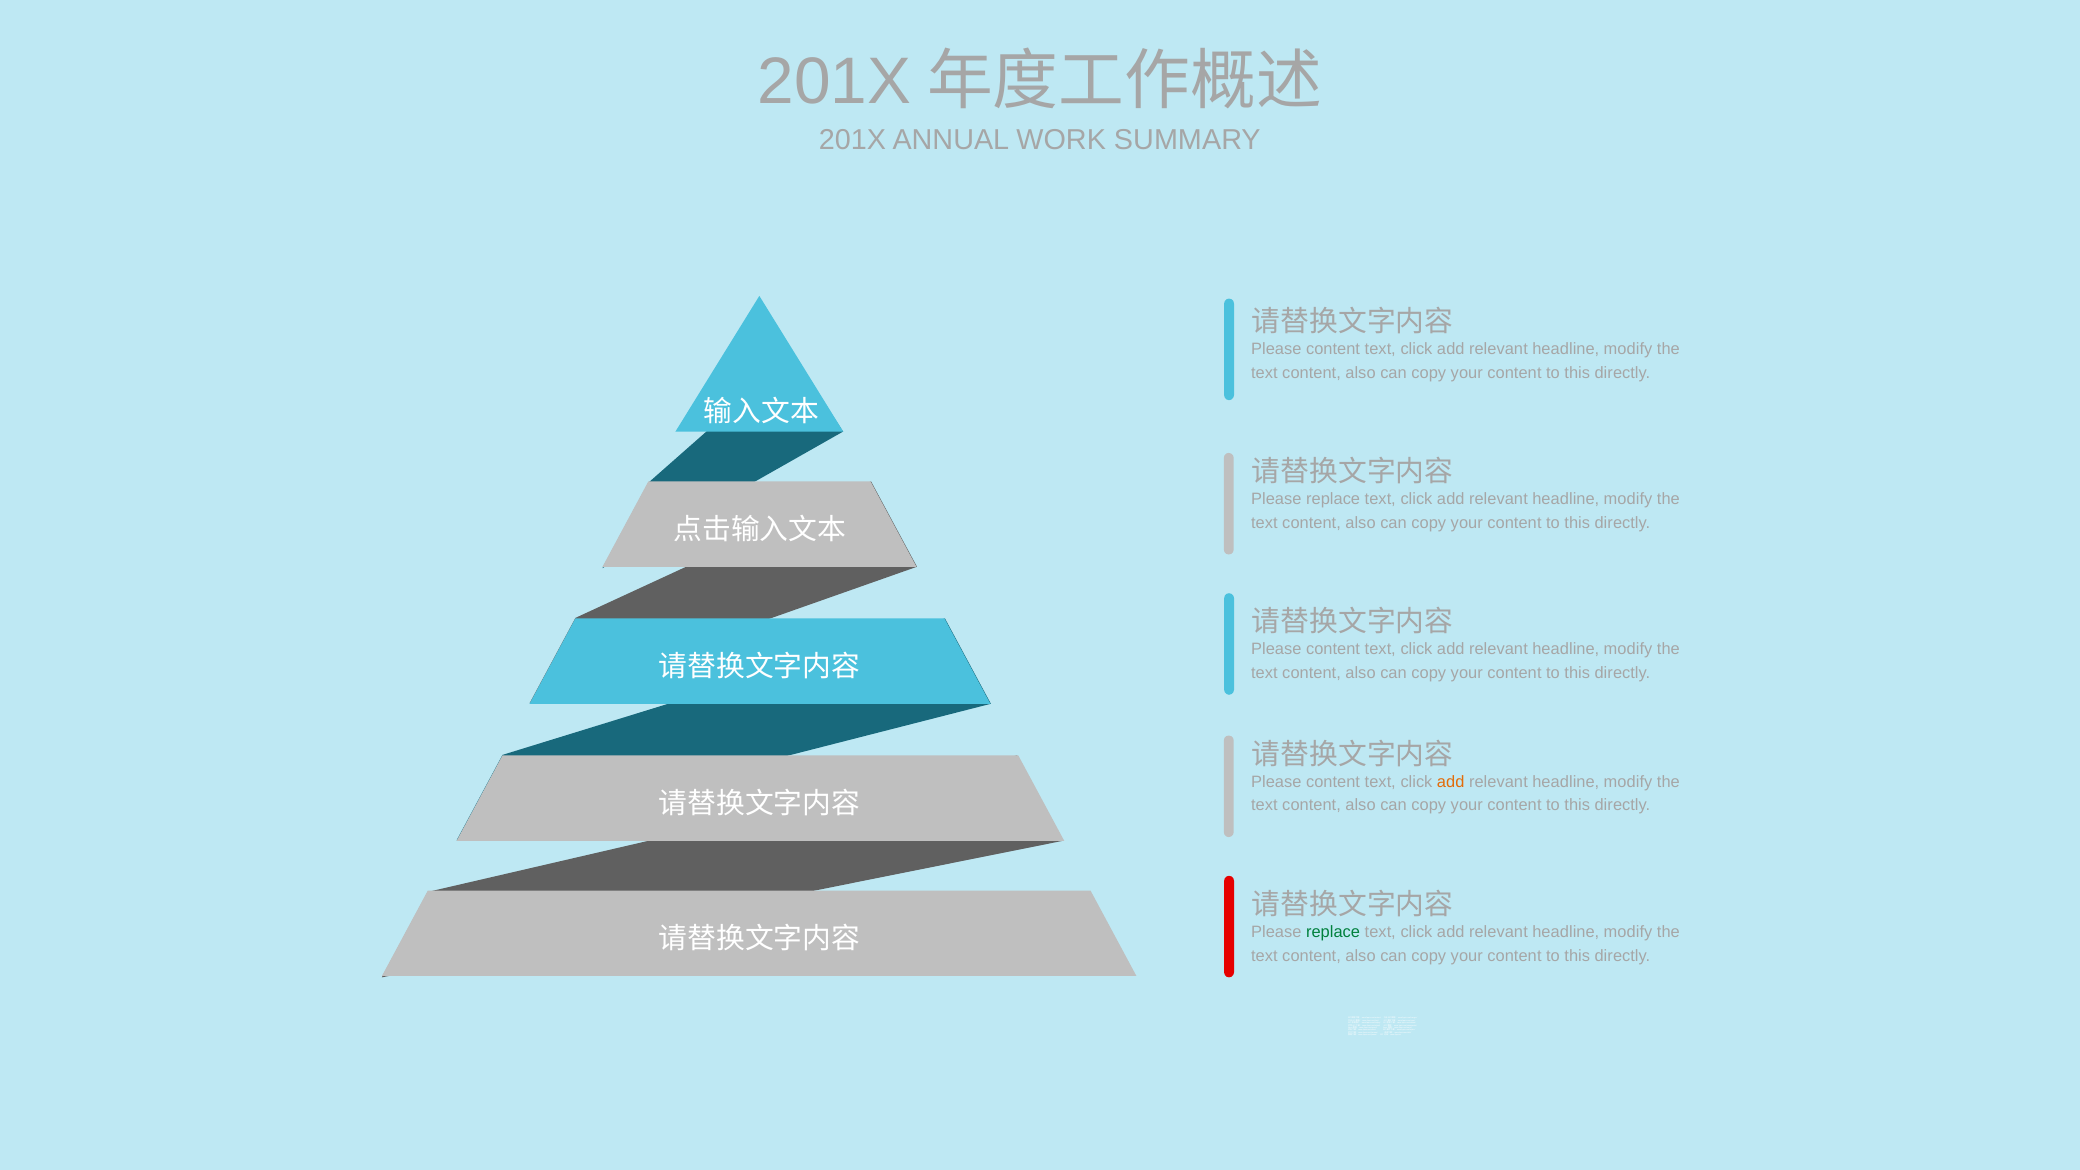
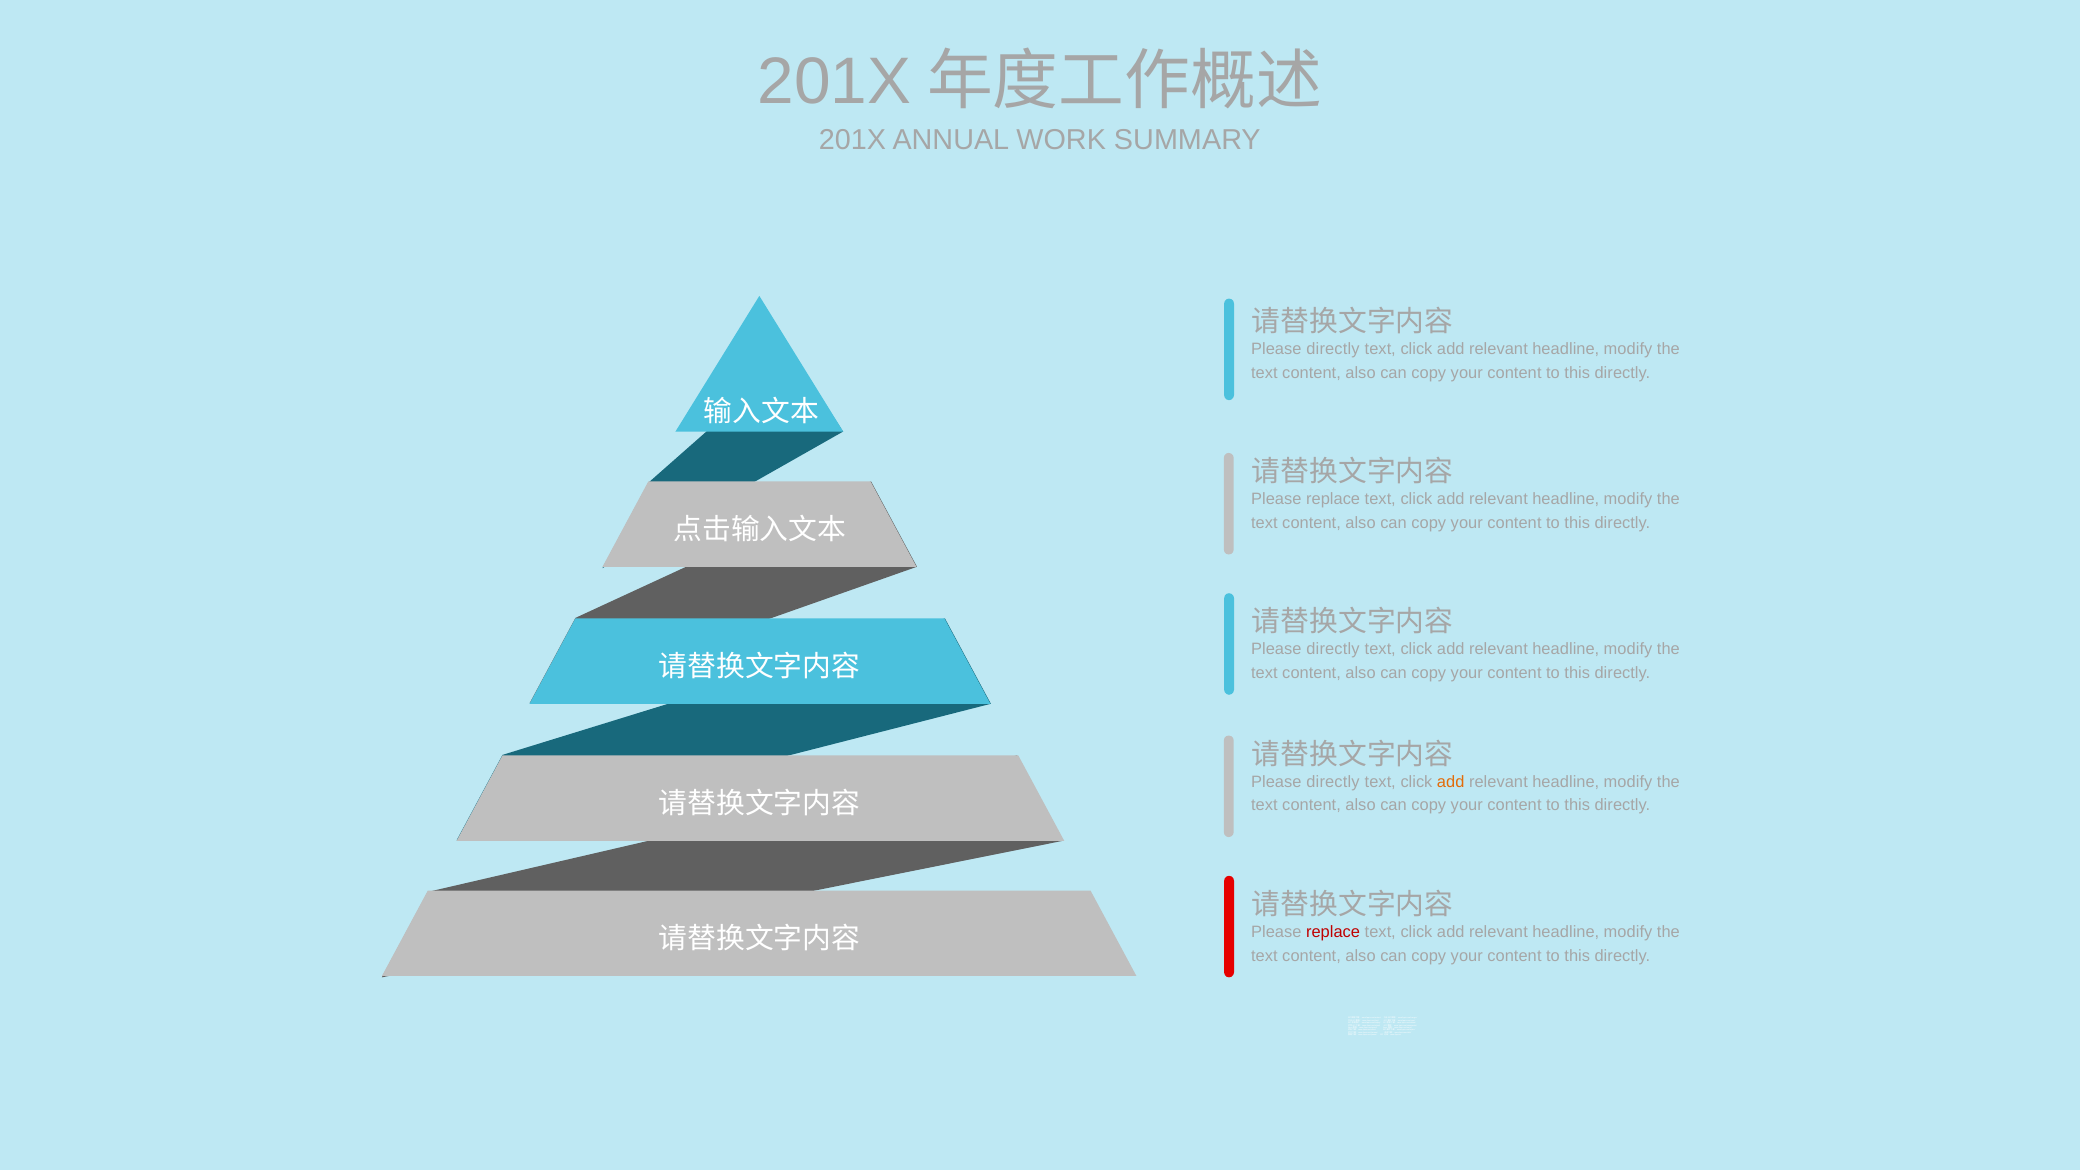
content at (1333, 349): content -> directly
content at (1333, 649): content -> directly
content at (1333, 782): content -> directly
replace at (1333, 932) colour: green -> red
